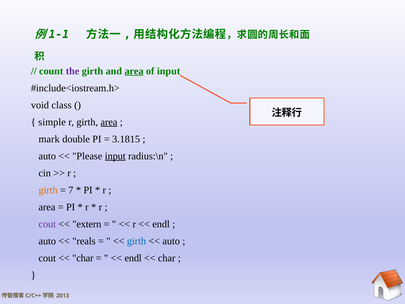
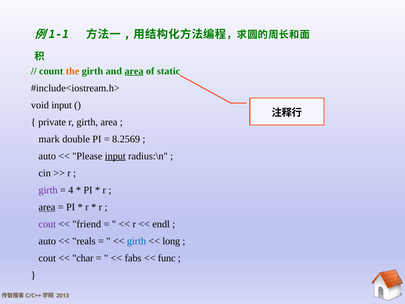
the colour: purple -> orange
of input: input -> static
void class: class -> input
simple: simple -> private
area at (109, 122) underline: present -> none
3.1815: 3.1815 -> 8.2569
girth at (48, 190) colour: orange -> purple
7: 7 -> 4
area at (47, 207) underline: none -> present
extern: extern -> friend
auto at (171, 241): auto -> long
endl at (133, 258): endl -> fabs
char at (167, 258): char -> func
